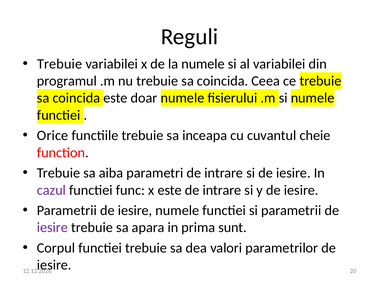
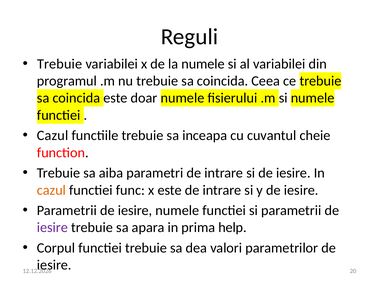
Orice at (53, 136): Orice -> Cazul
cazul at (51, 190) colour: purple -> orange
sunt: sunt -> help
